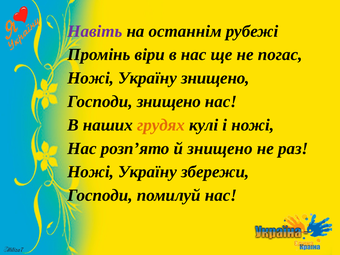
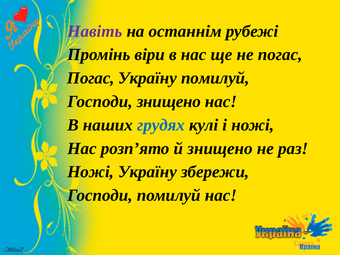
Ножі at (91, 78): Ножі -> Погас
Україну знищено: знищено -> помилуй
грудях colour: orange -> blue
